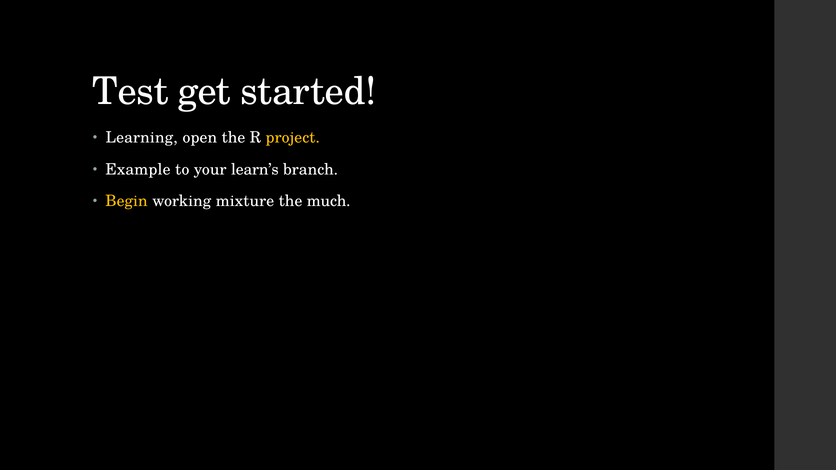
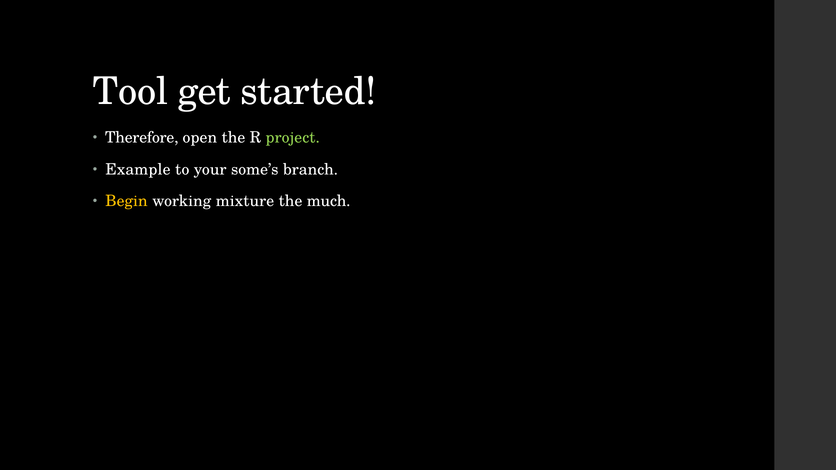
Test: Test -> Tool
Learning: Learning -> Therefore
project colour: yellow -> light green
learn’s: learn’s -> some’s
